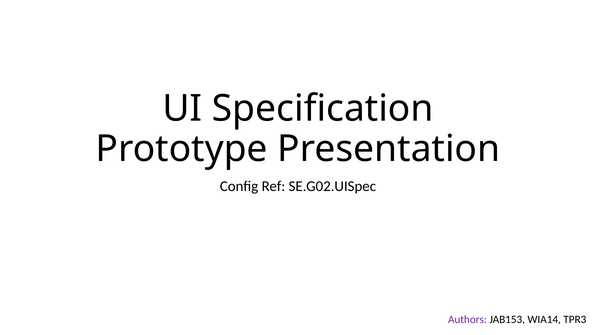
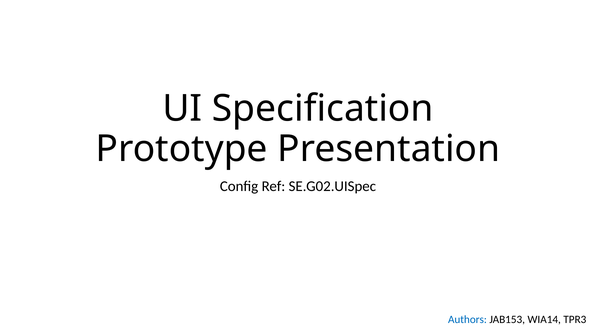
Authors colour: purple -> blue
